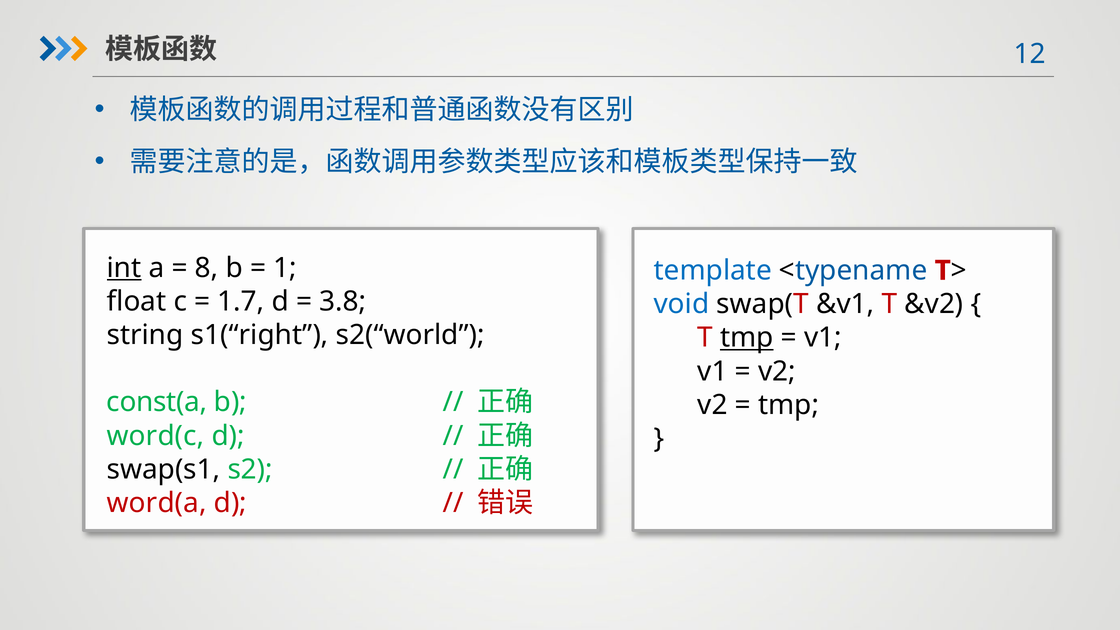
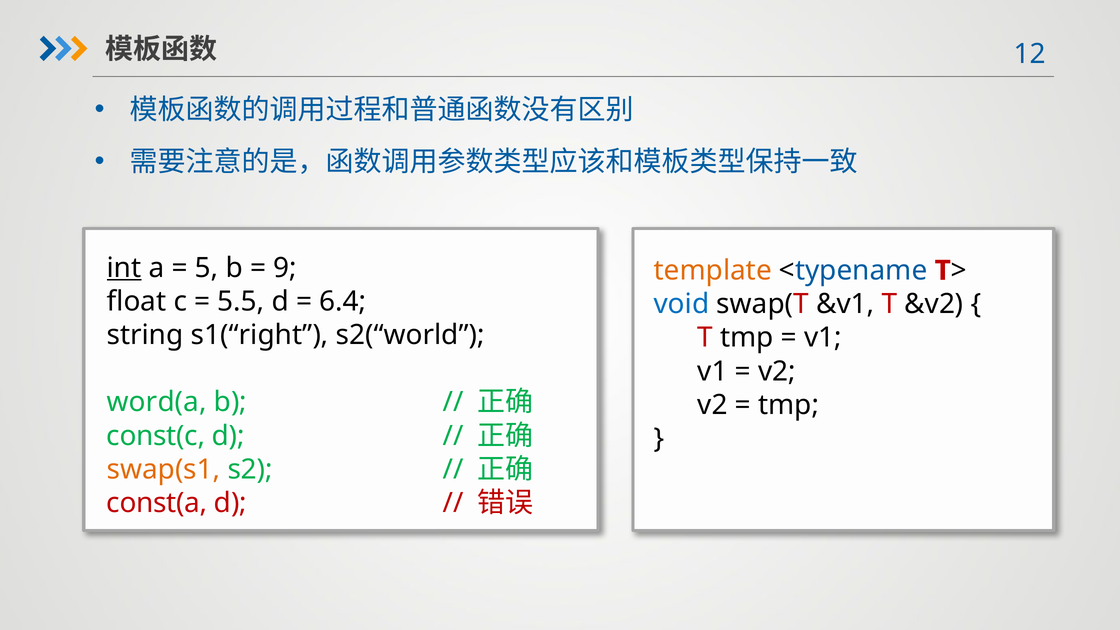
8: 8 -> 5
1: 1 -> 9
template colour: blue -> orange
1.7: 1.7 -> 5.5
3.8: 3.8 -> 6.4
tmp at (747, 338) underline: present -> none
const(a: const(a -> word(a
word(c: word(c -> const(c
swap(s1 colour: black -> orange
word(a: word(a -> const(a
